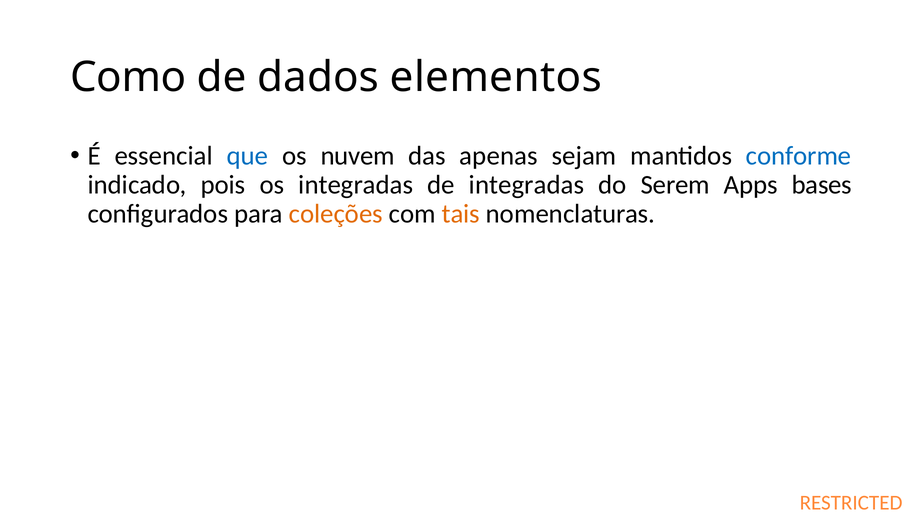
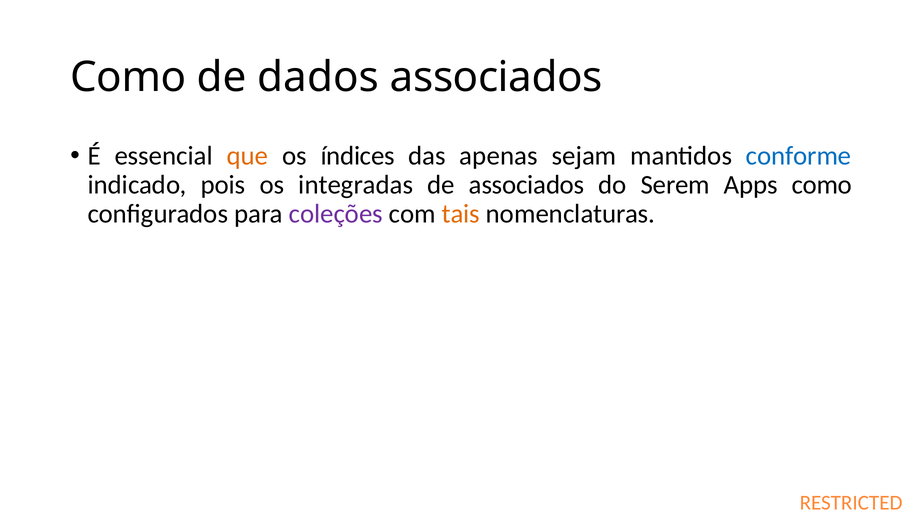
dados elementos: elementos -> associados
que colour: blue -> orange
nuvem: nuvem -> índices
de integradas: integradas -> associados
Apps bases: bases -> como
coleções colour: orange -> purple
